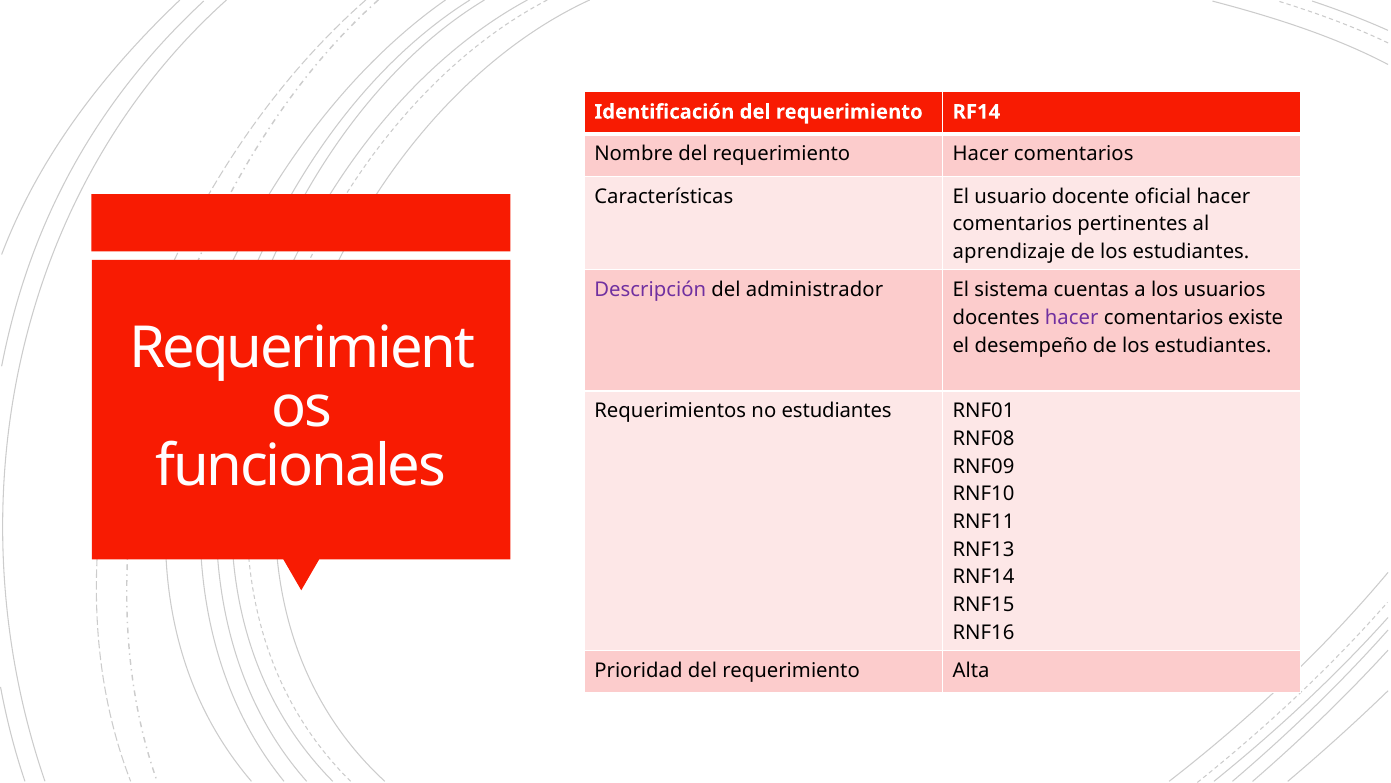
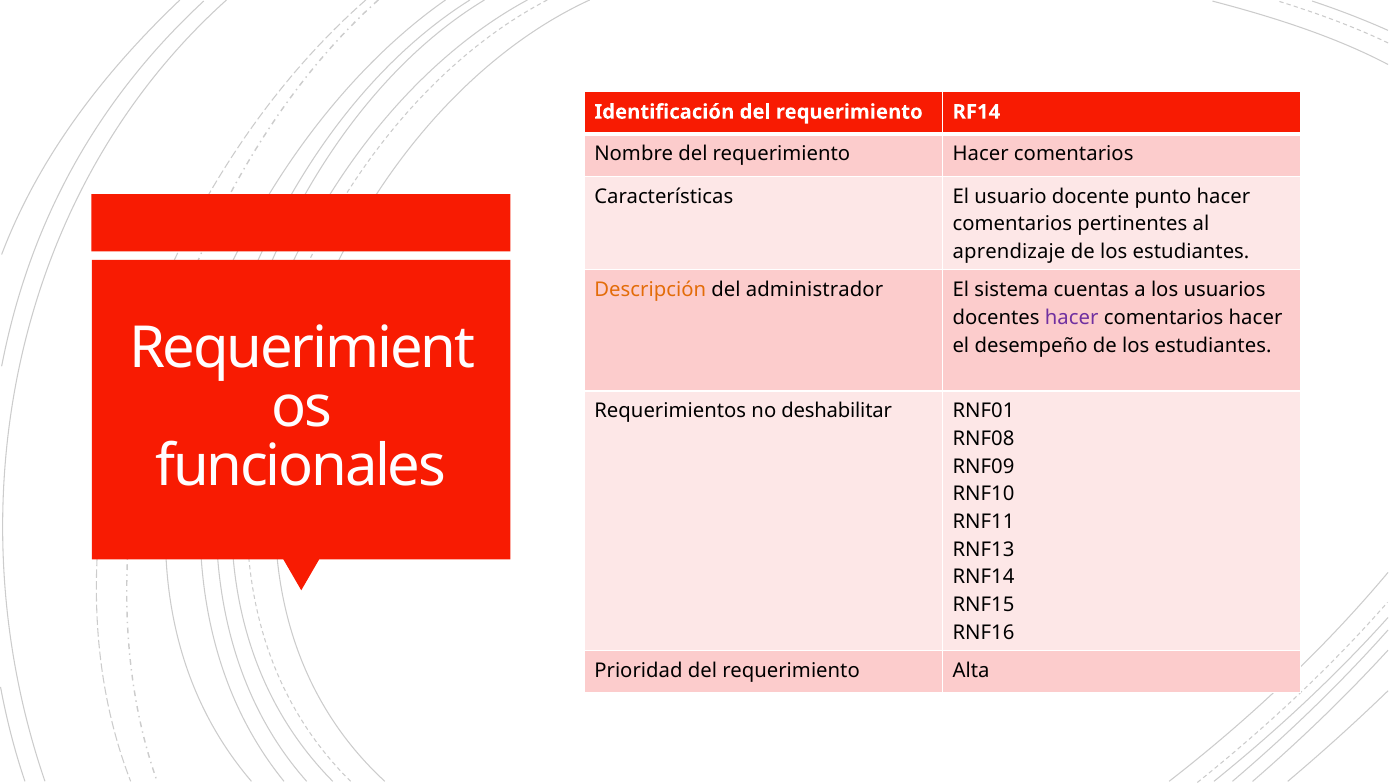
oficial: oficial -> punto
Descripción colour: purple -> orange
comentarios existe: existe -> hacer
no estudiantes: estudiantes -> deshabilitar
